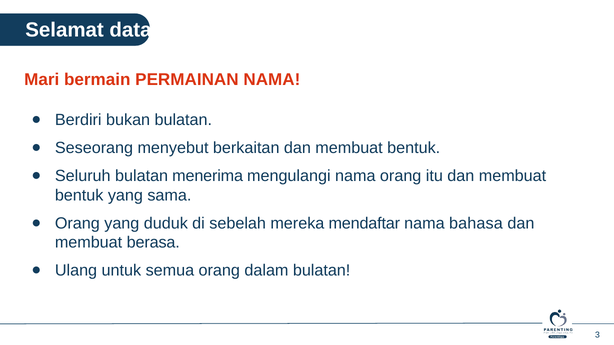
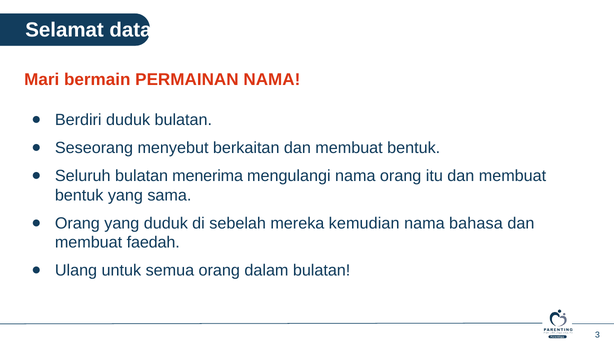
Berdiri bukan: bukan -> duduk
mendaftar: mendaftar -> kemudian
berasa: berasa -> faedah
